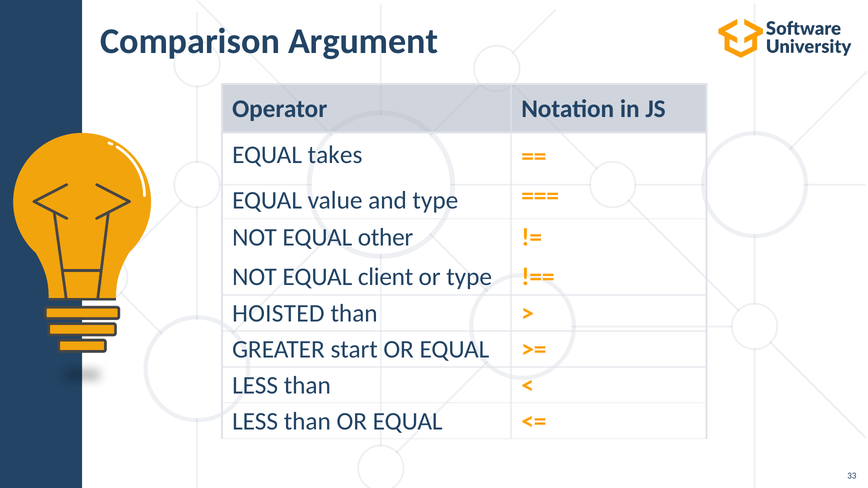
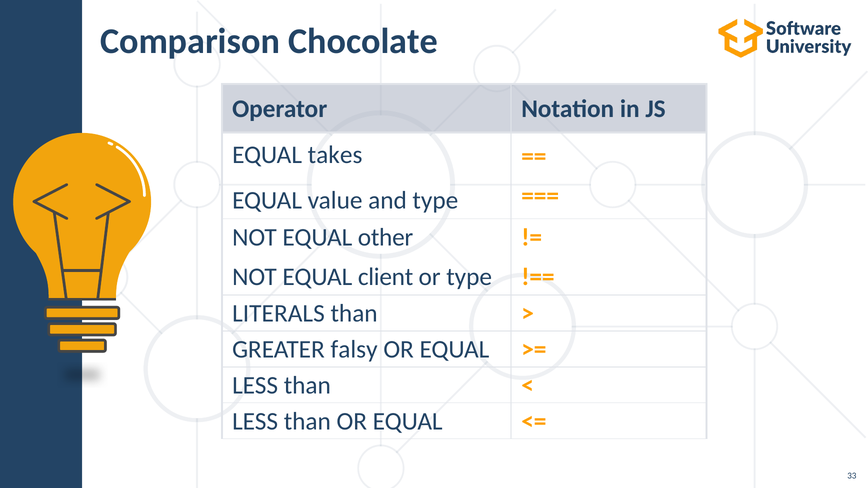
Argument: Argument -> Chocolate
HOISTED: HOISTED -> LITERALS
start: start -> falsy
